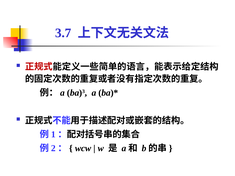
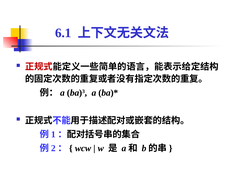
3.7: 3.7 -> 6.1
